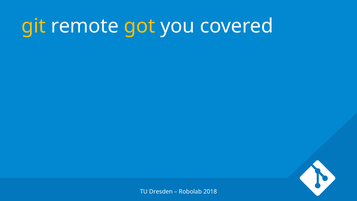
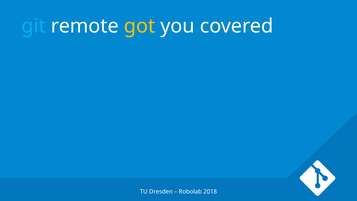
git colour: yellow -> light blue
